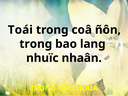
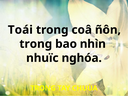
lang: lang -> nhìn
nhaân: nhaân -> nghóa
